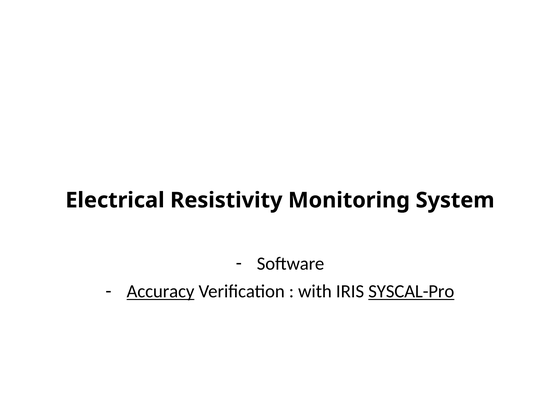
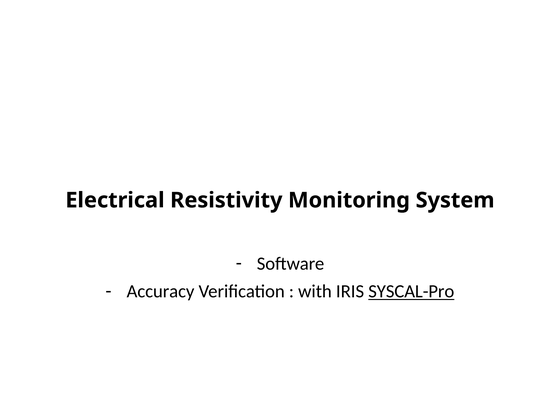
Accuracy underline: present -> none
